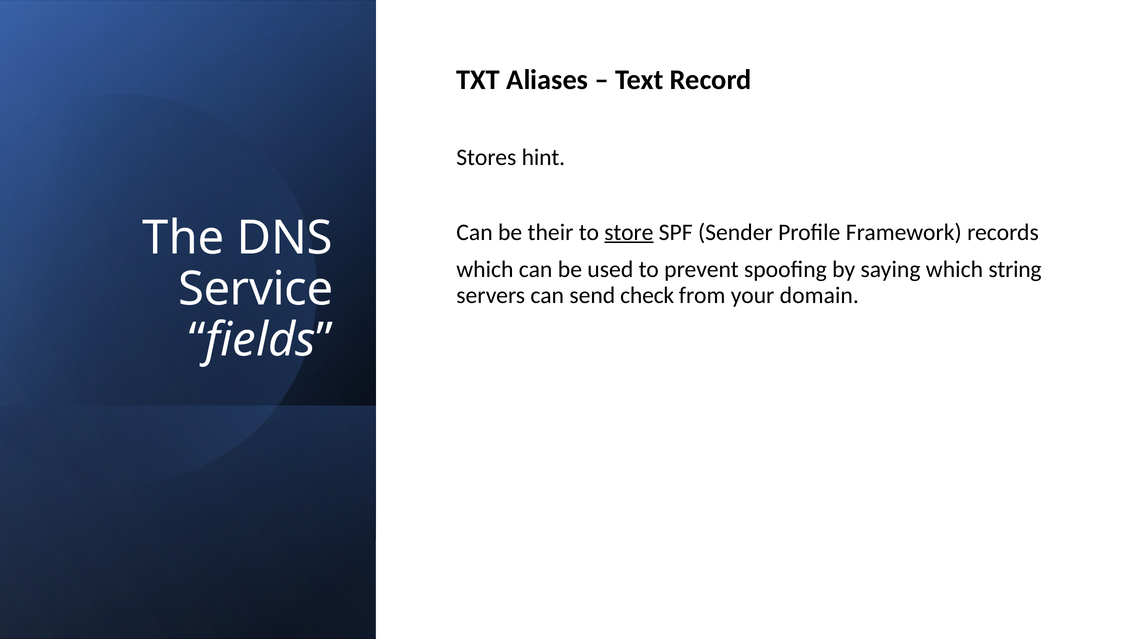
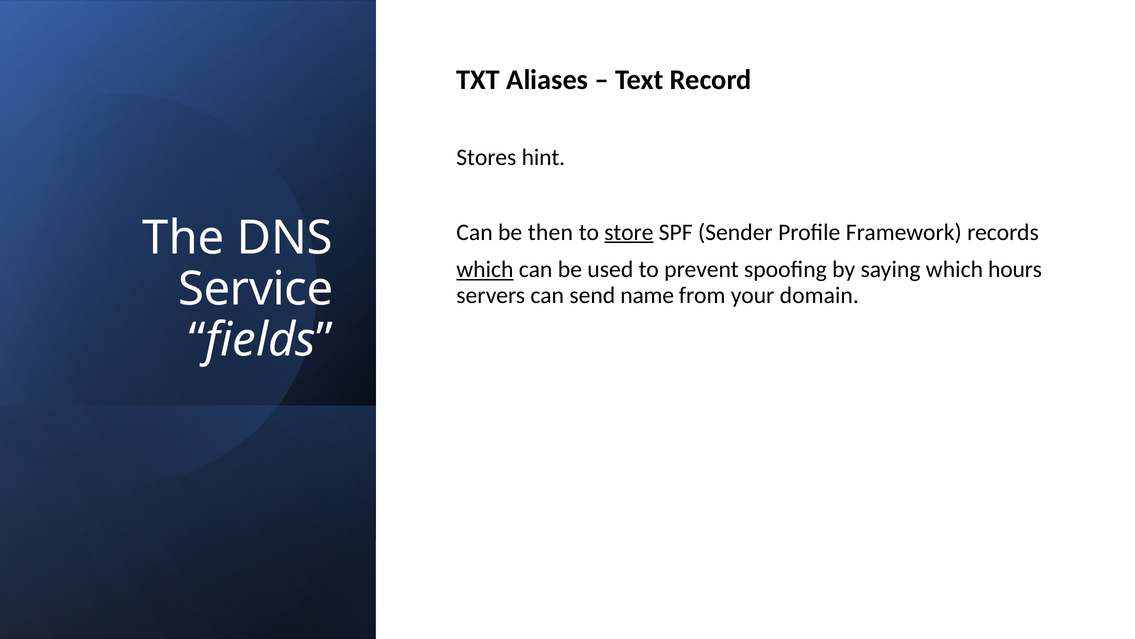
their: their -> then
which at (485, 269) underline: none -> present
string: string -> hours
check: check -> name
